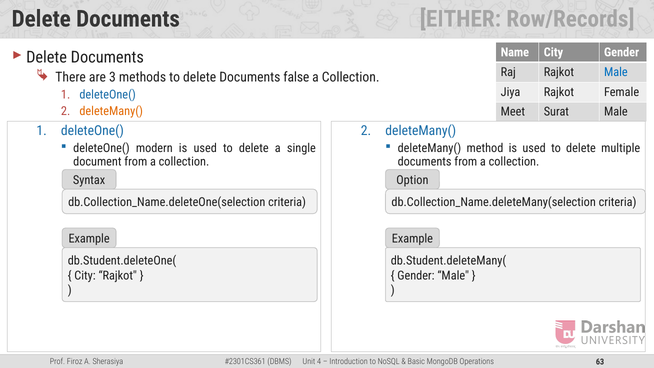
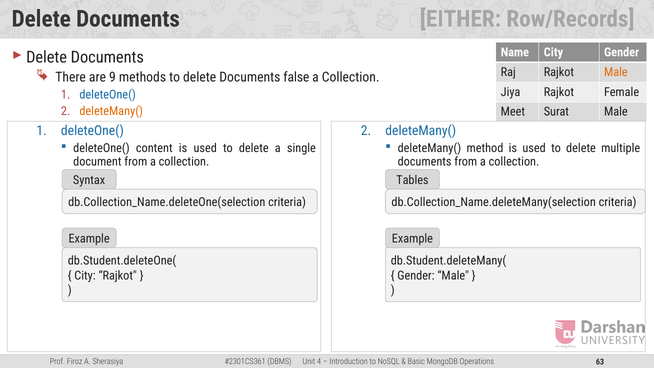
Male at (616, 72) colour: blue -> orange
3: 3 -> 9
modern: modern -> content
Option: Option -> Tables
